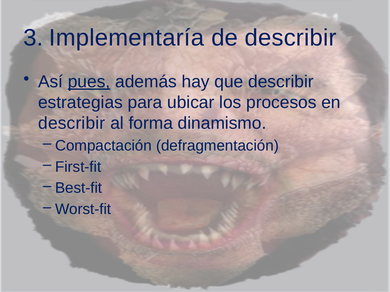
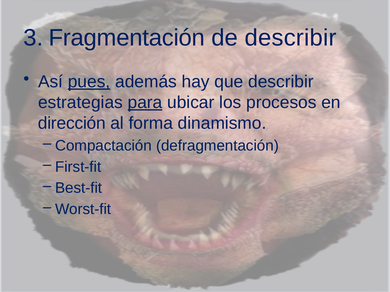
Implementaría: Implementaría -> Fragmentación
para underline: none -> present
describir at (72, 123): describir -> dirección
